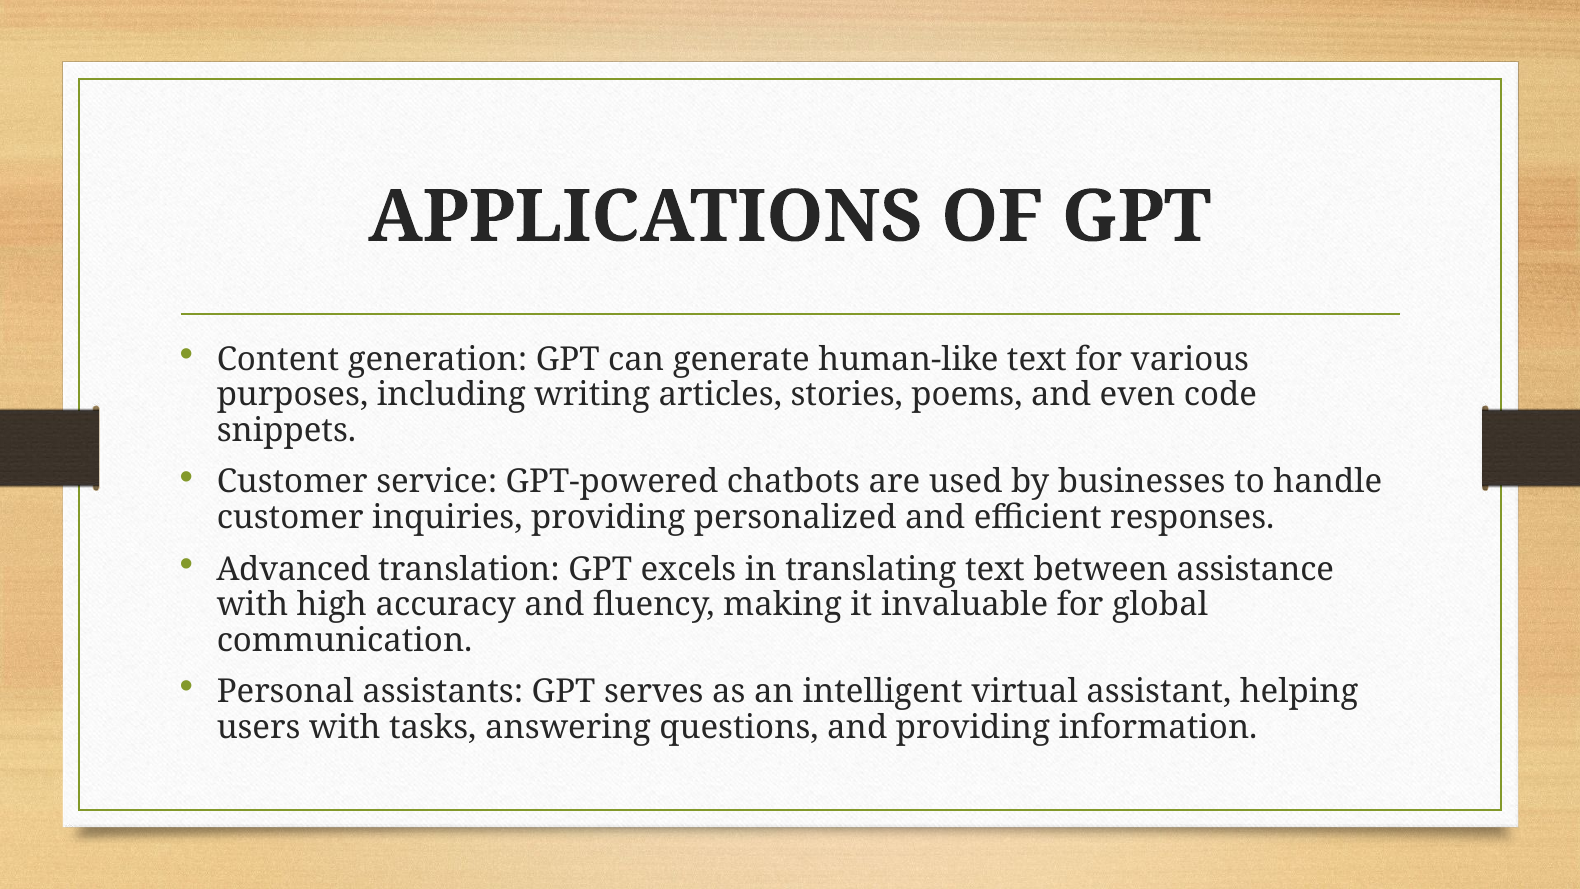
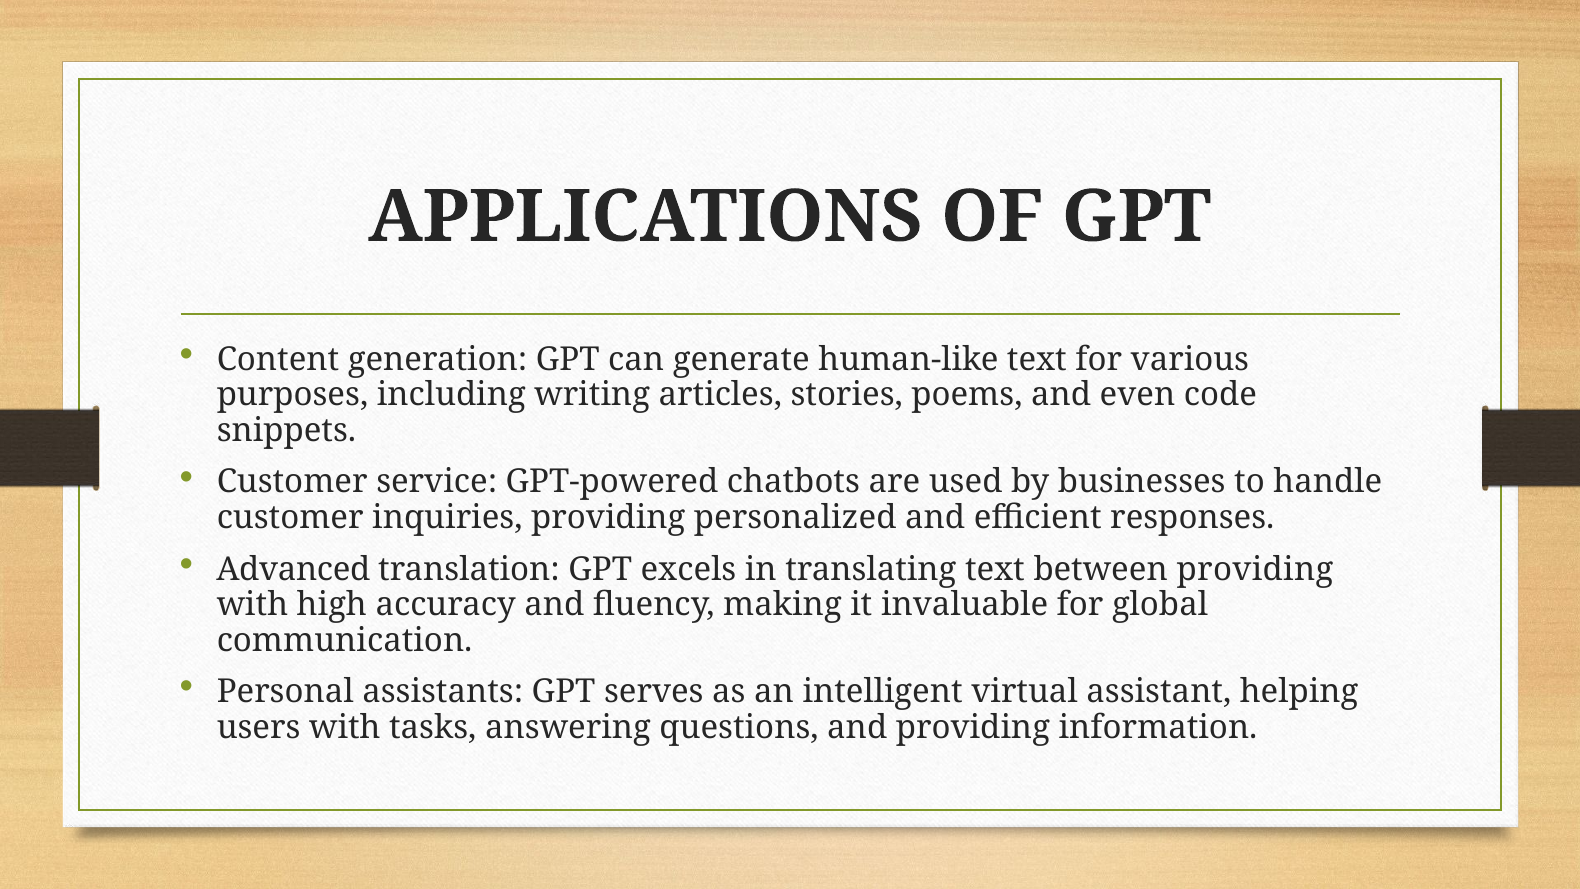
between assistance: assistance -> providing
